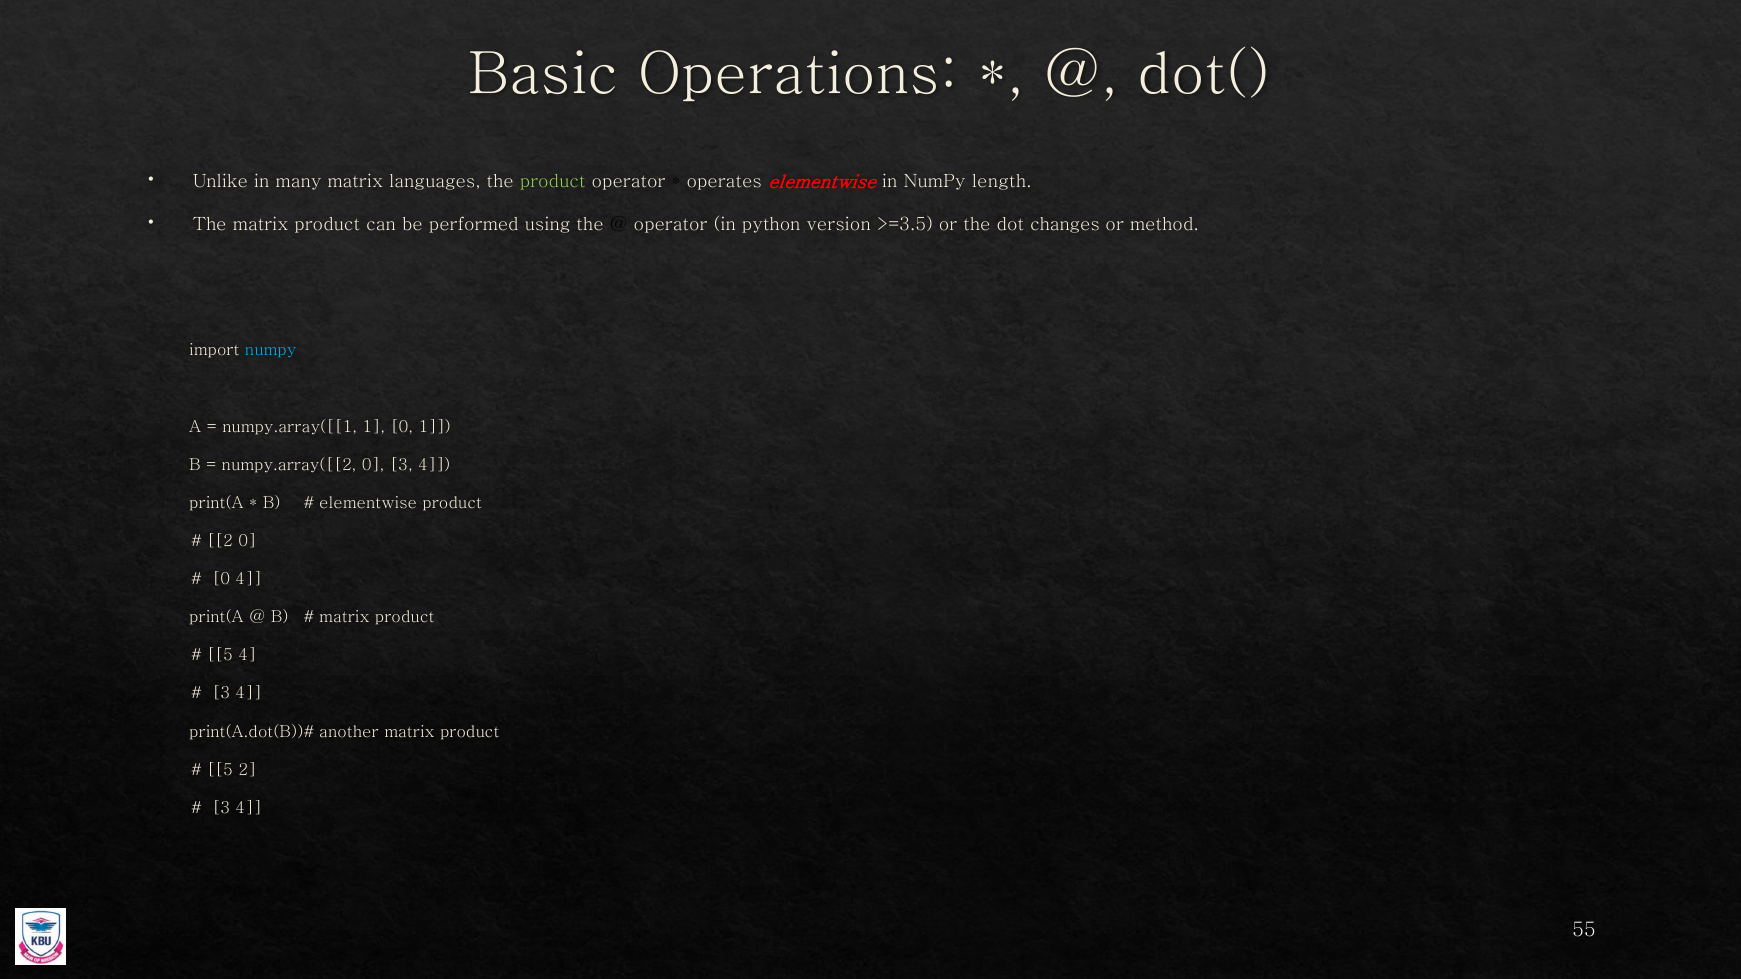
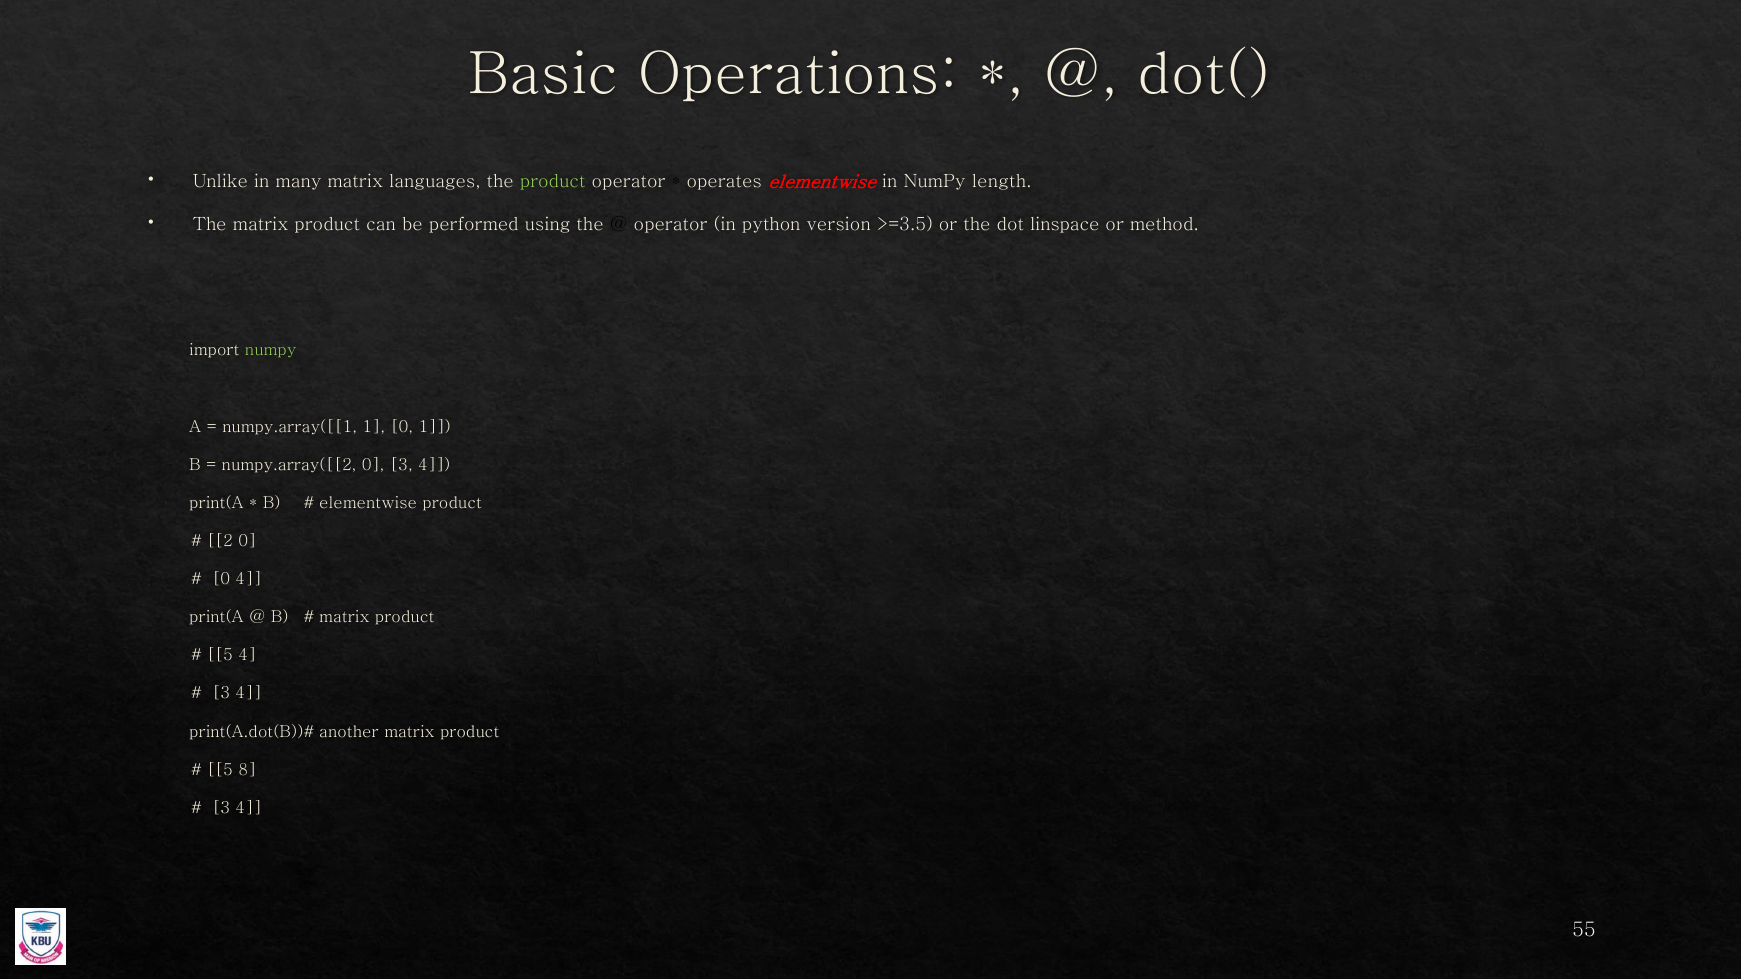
changes: changes -> linspace
numpy at (271, 350) colour: light blue -> light green
5 2: 2 -> 8
